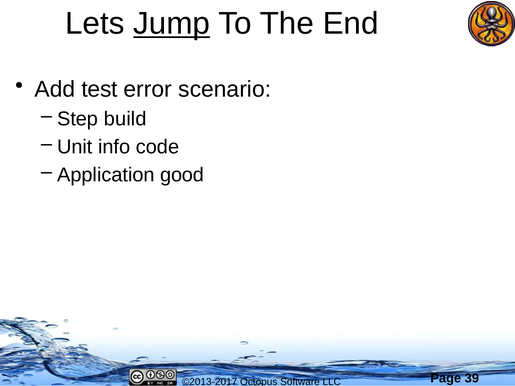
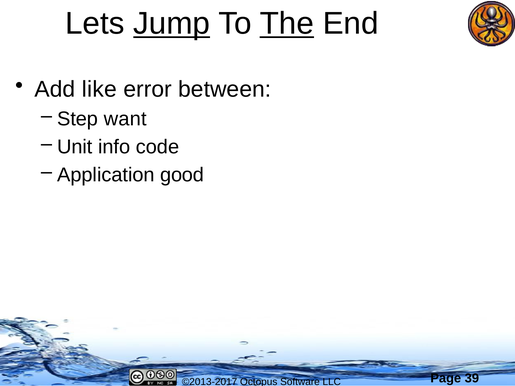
The underline: none -> present
test: test -> like
scenario: scenario -> between
build: build -> want
